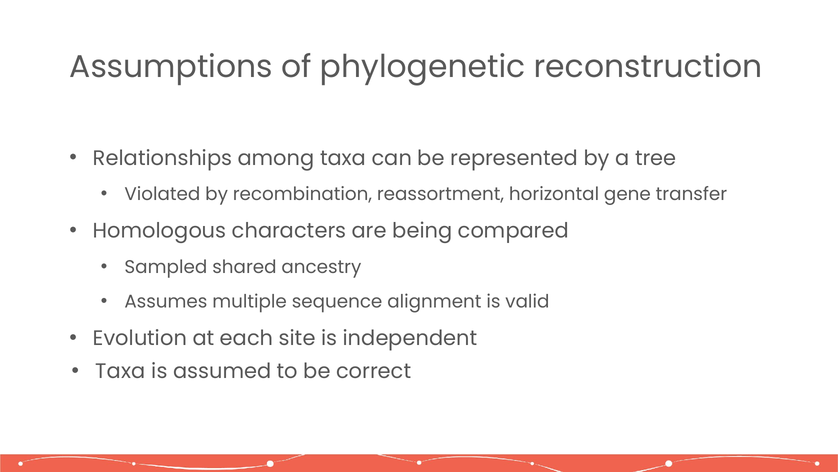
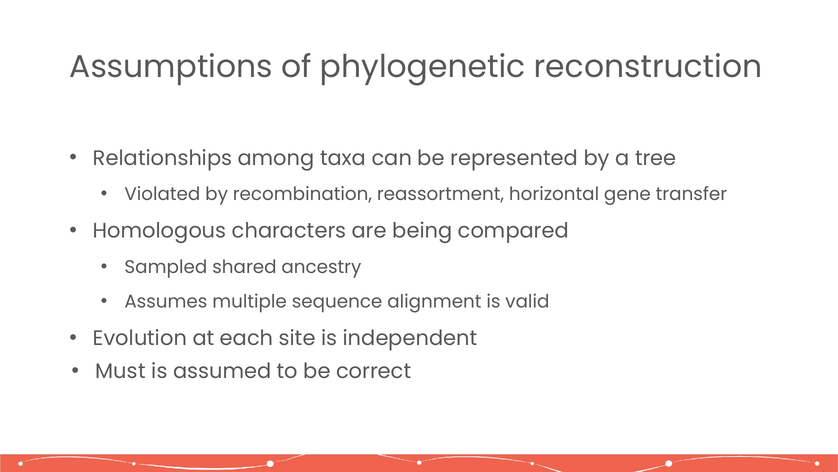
Taxa at (120, 371): Taxa -> Must
